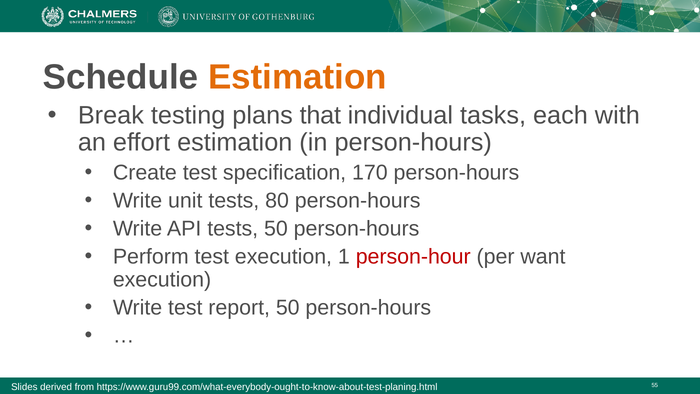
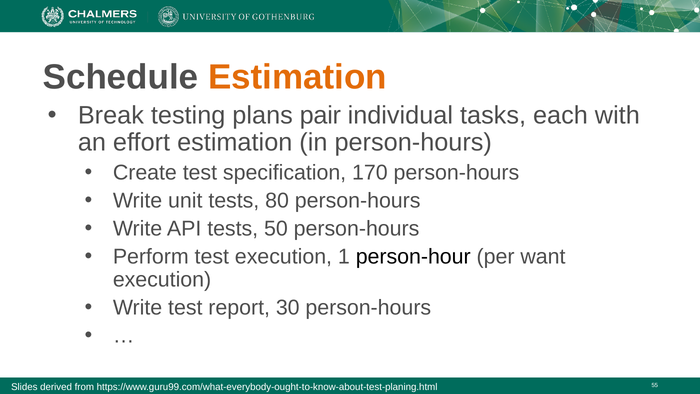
that: that -> pair
person-hour colour: red -> black
report 50: 50 -> 30
